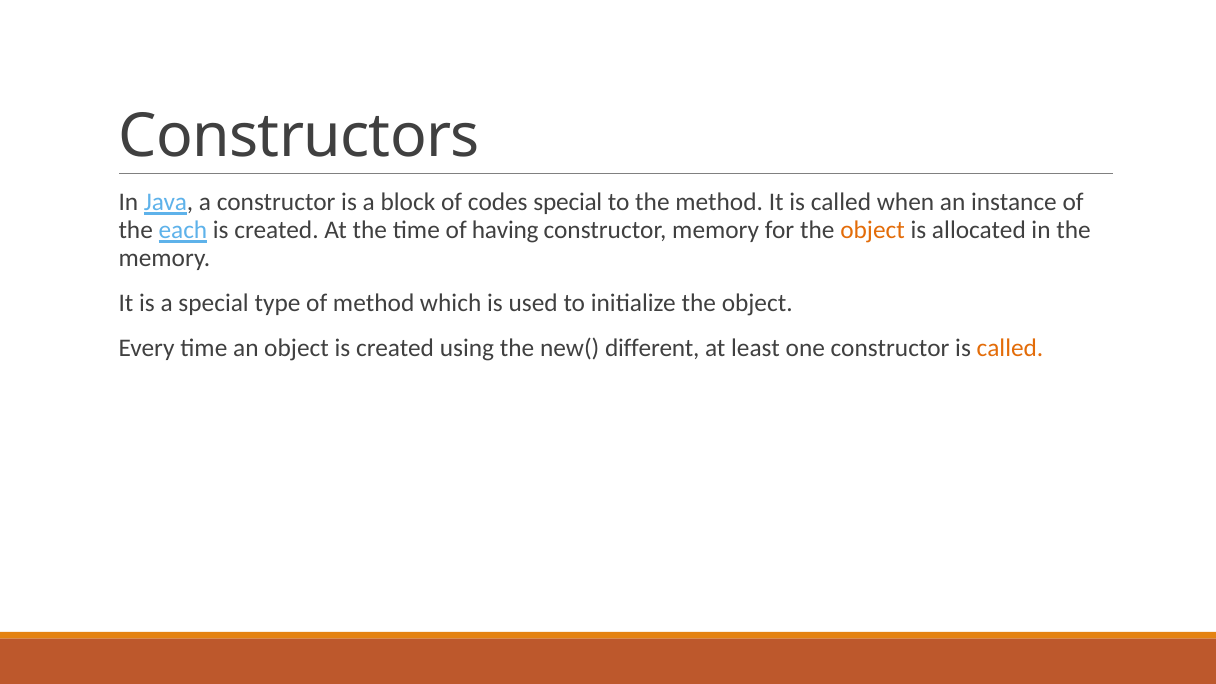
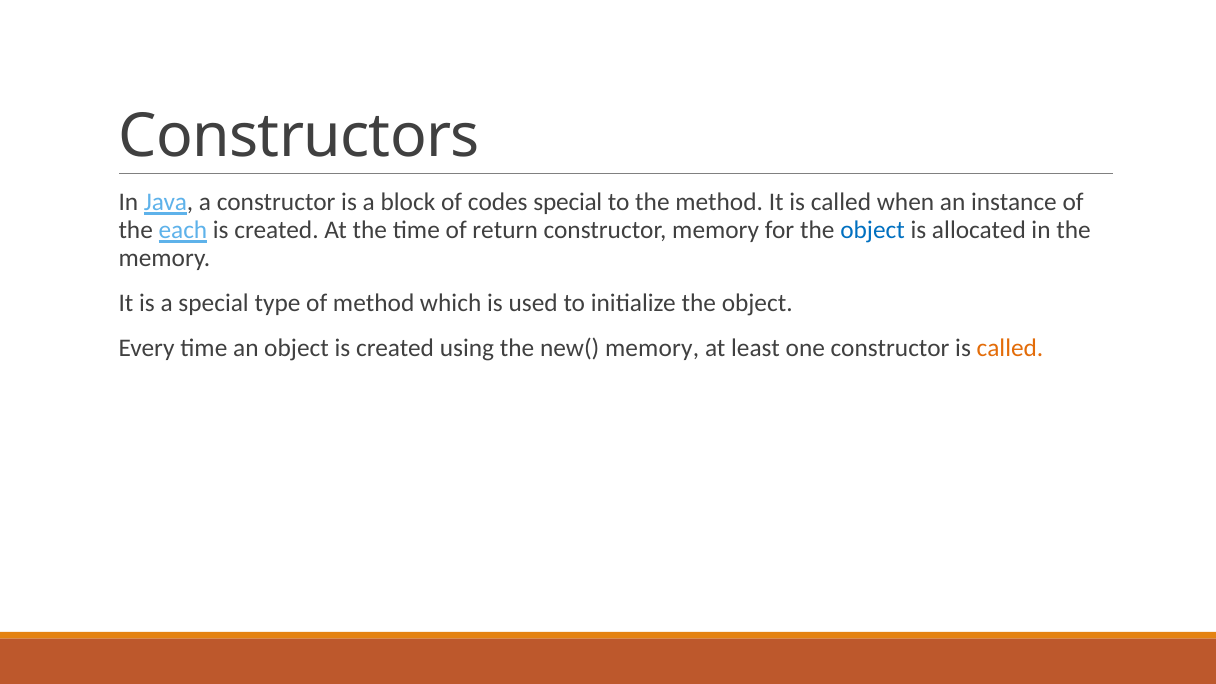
having: having -> return
object at (873, 231) colour: orange -> blue
new( different: different -> memory
